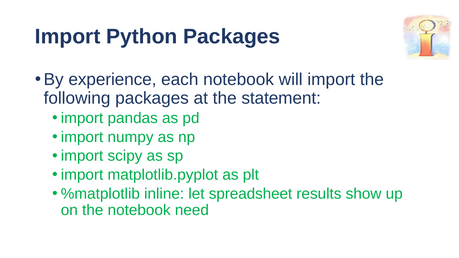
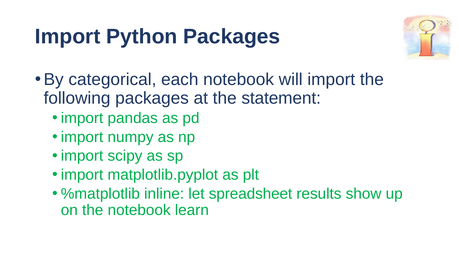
experience: experience -> categorical
need: need -> learn
